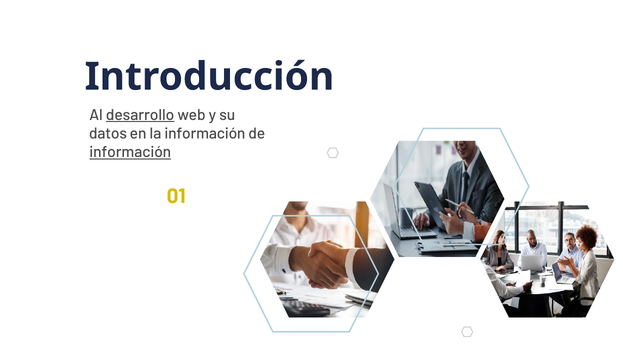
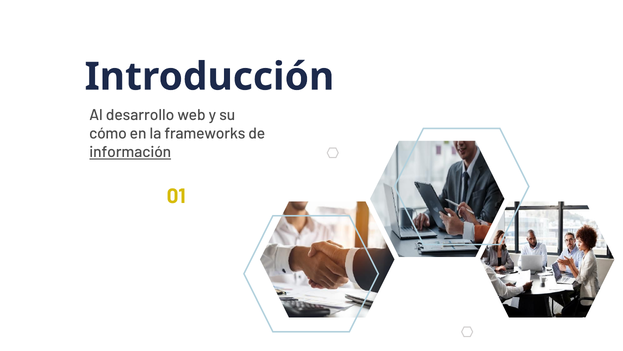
desarrollo underline: present -> none
datos: datos -> cómo
la información: información -> frameworks
